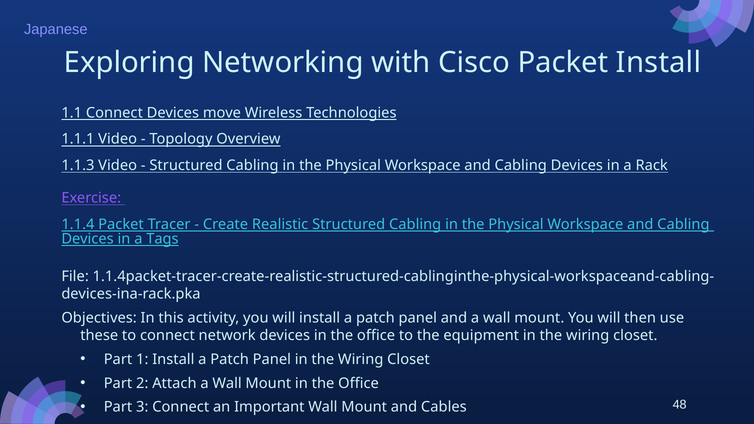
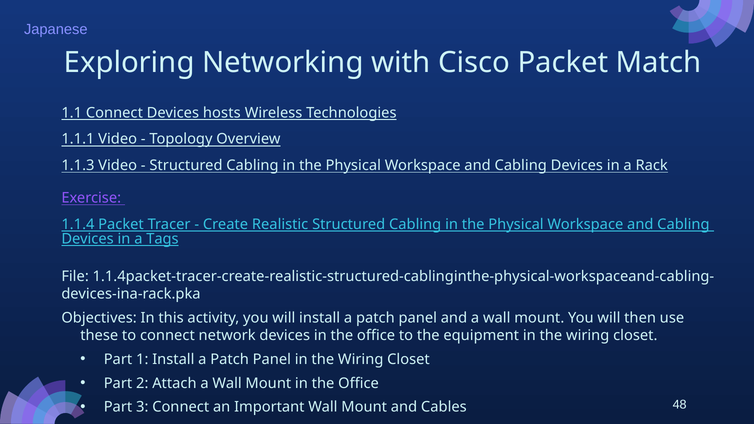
Packet Install: Install -> Match
move: move -> hosts
